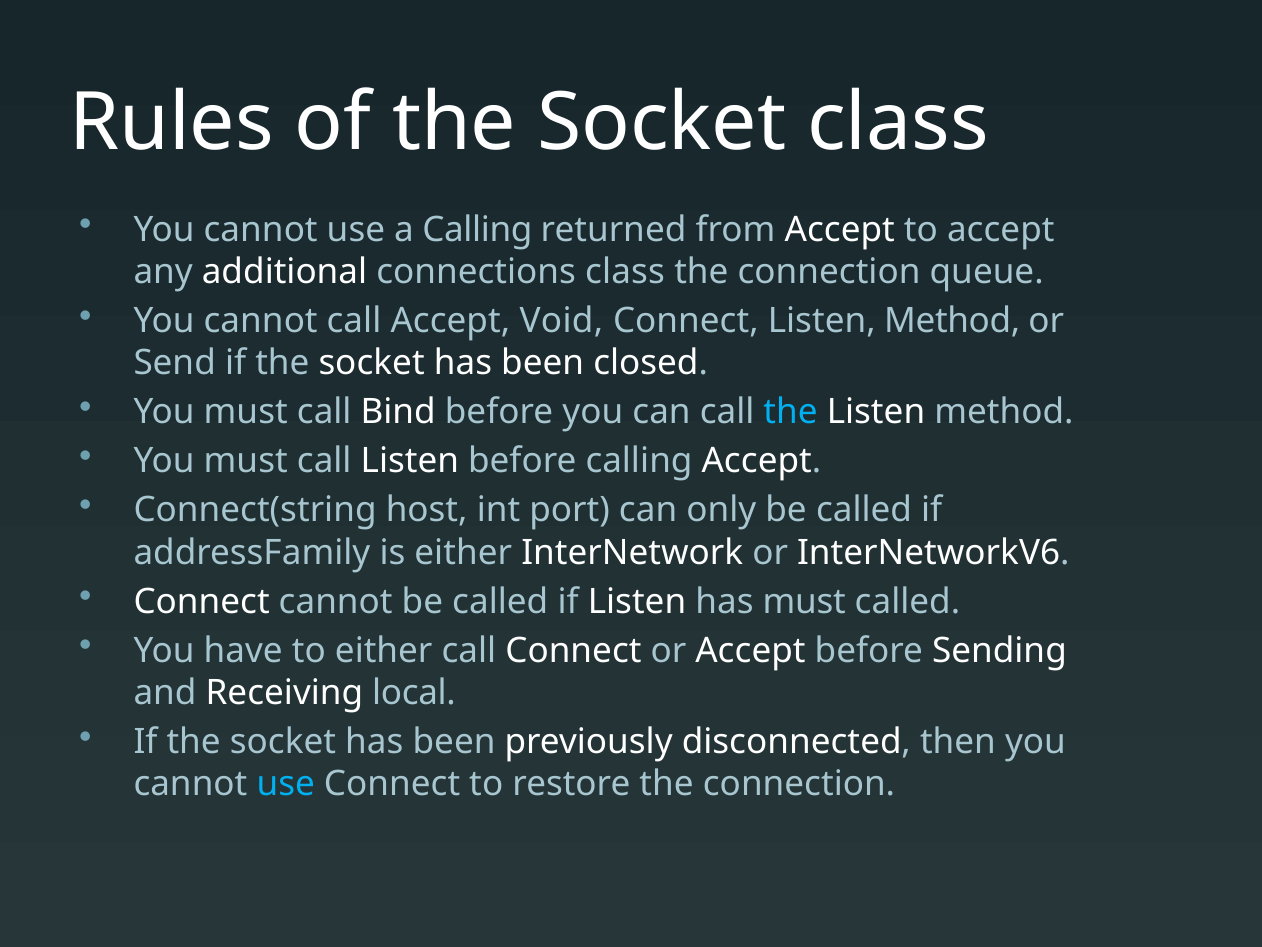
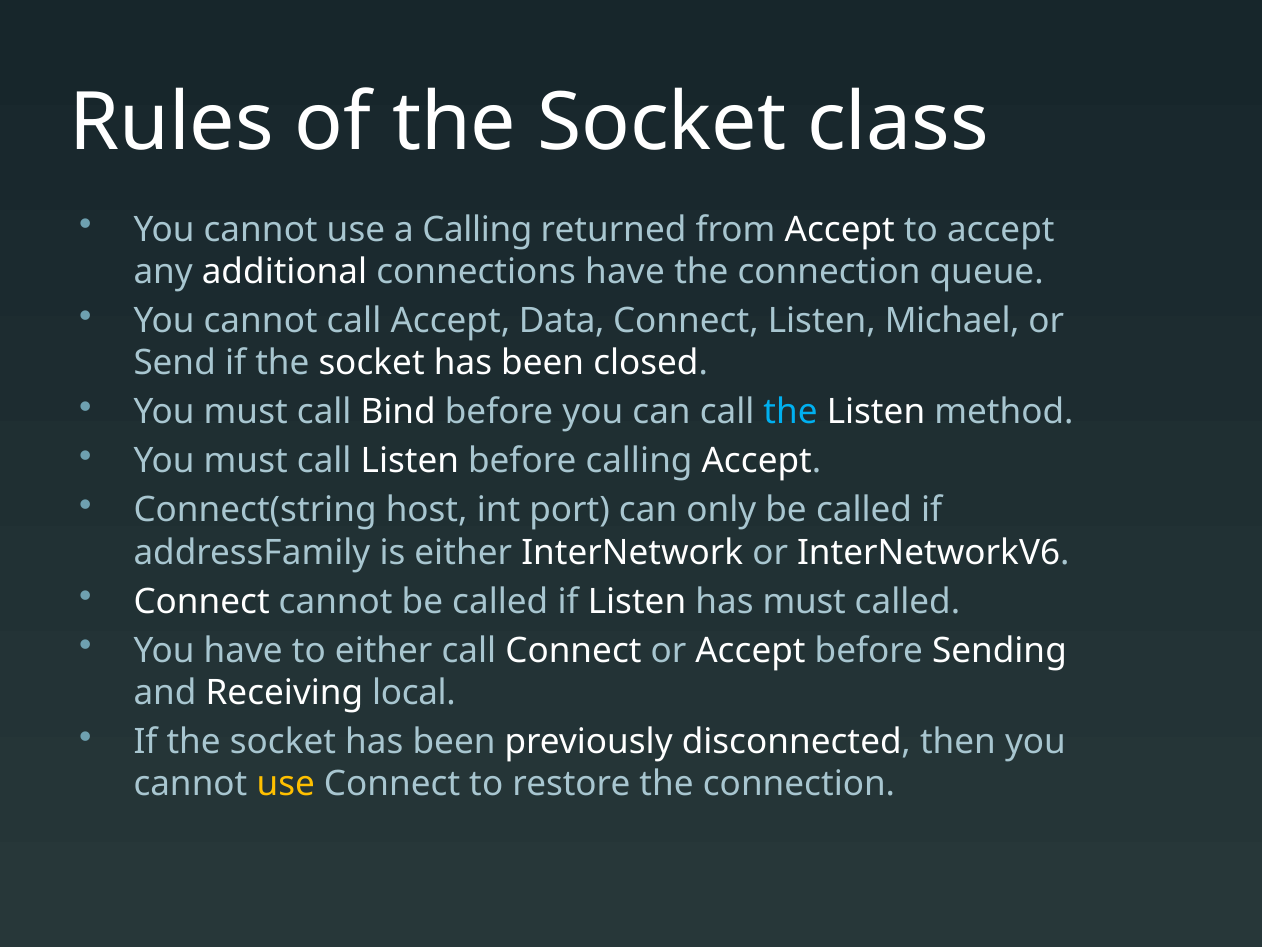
connections class: class -> have
Void: Void -> Data
Connect Listen Method: Method -> Michael
use at (286, 784) colour: light blue -> yellow
